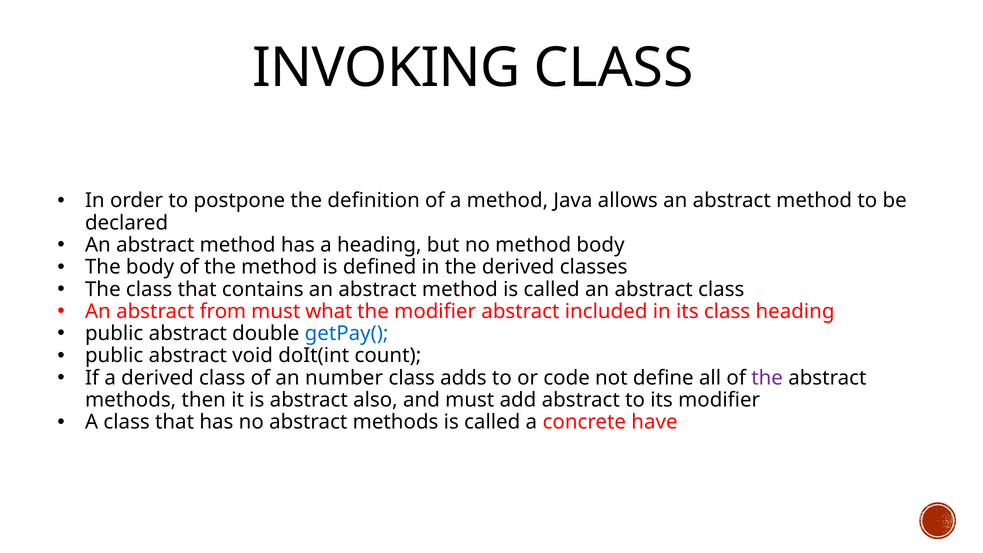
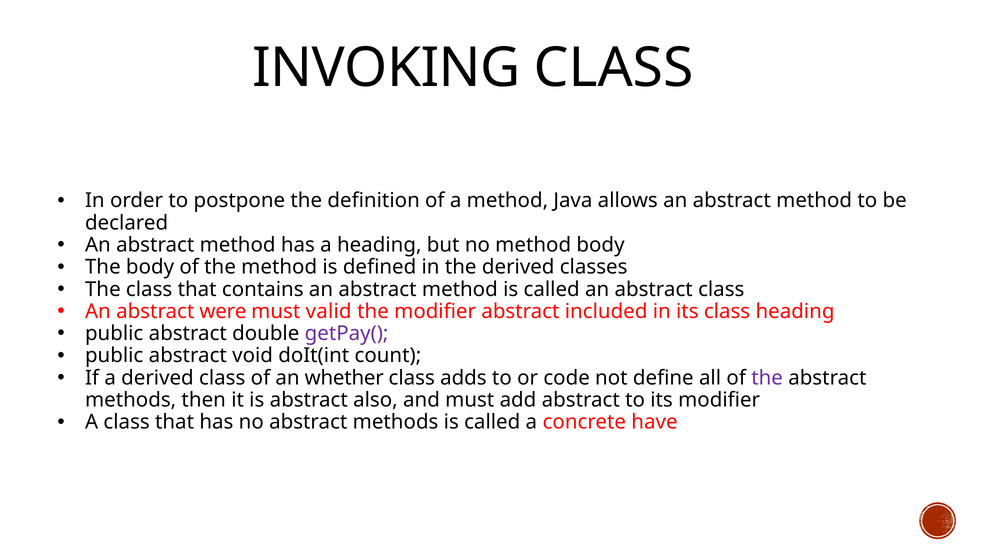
from: from -> were
what: what -> valid
getPay( colour: blue -> purple
number: number -> whether
